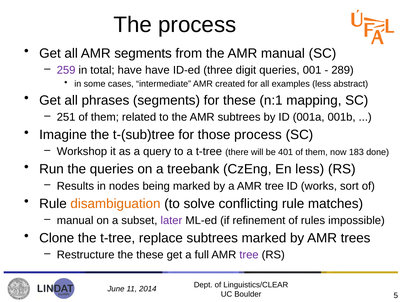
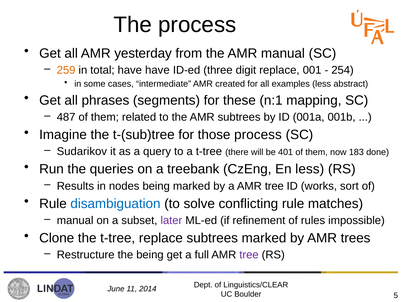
AMR segments: segments -> yesterday
259 colour: purple -> orange
digit queries: queries -> replace
289: 289 -> 254
251: 251 -> 487
Workshop: Workshop -> Sudarikov
disambiguation colour: orange -> blue
the these: these -> being
